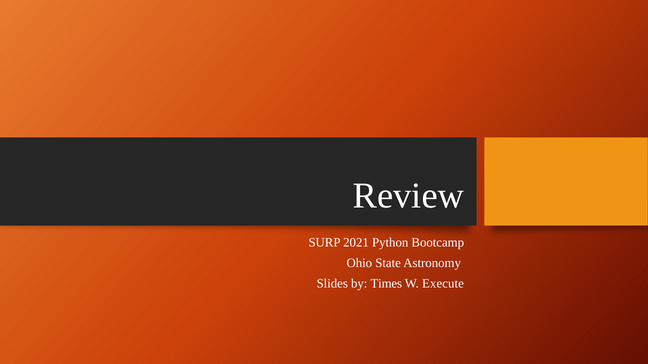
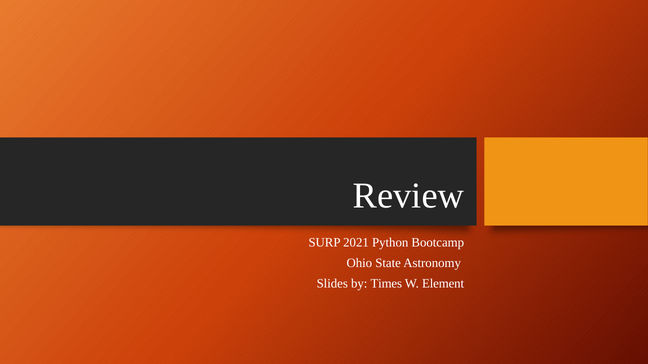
Execute: Execute -> Element
